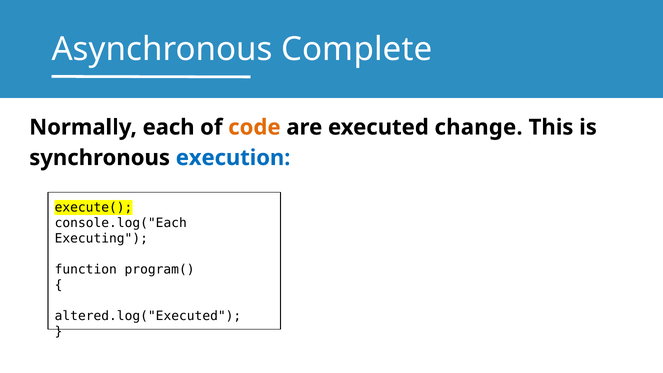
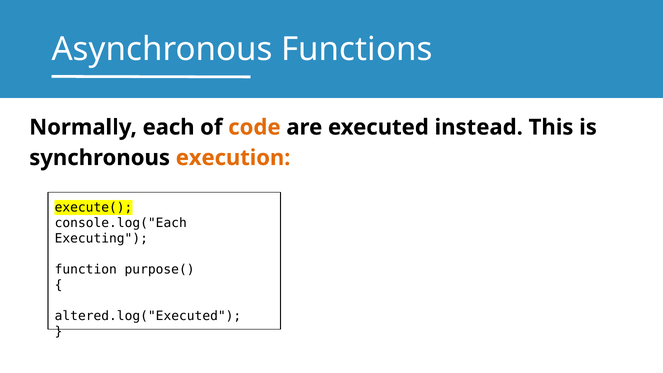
Complete: Complete -> Functions
change: change -> instead
execution colour: blue -> orange
program(: program( -> purpose(
